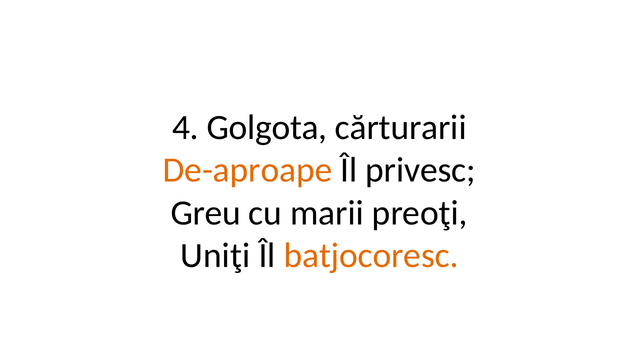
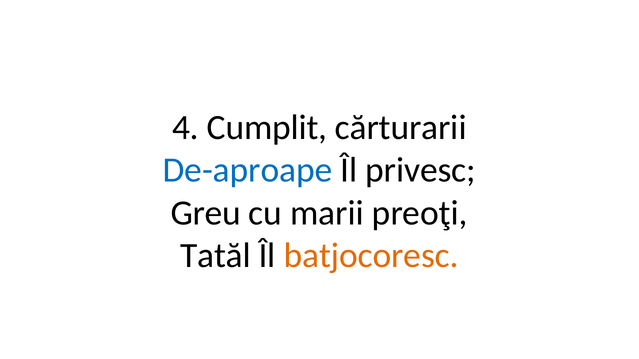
Golgota: Golgota -> Cumplit
De-aproape colour: orange -> blue
Uniţi: Uniţi -> Tatăl
